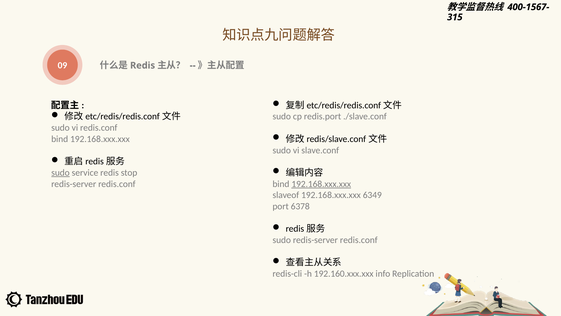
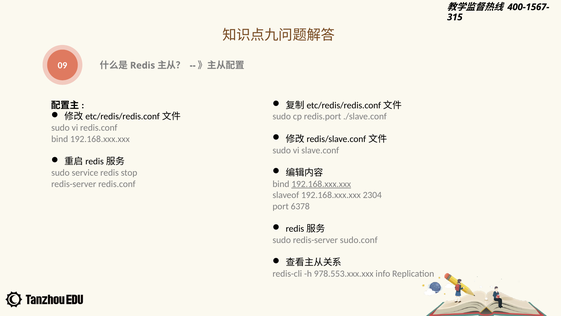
sudo at (60, 172) underline: present -> none
6349: 6349 -> 2304
sudo redis-server redis.conf: redis.conf -> sudo.conf
192.160.xxx.xxx: 192.160.xxx.xxx -> 978.553.xxx.xxx
